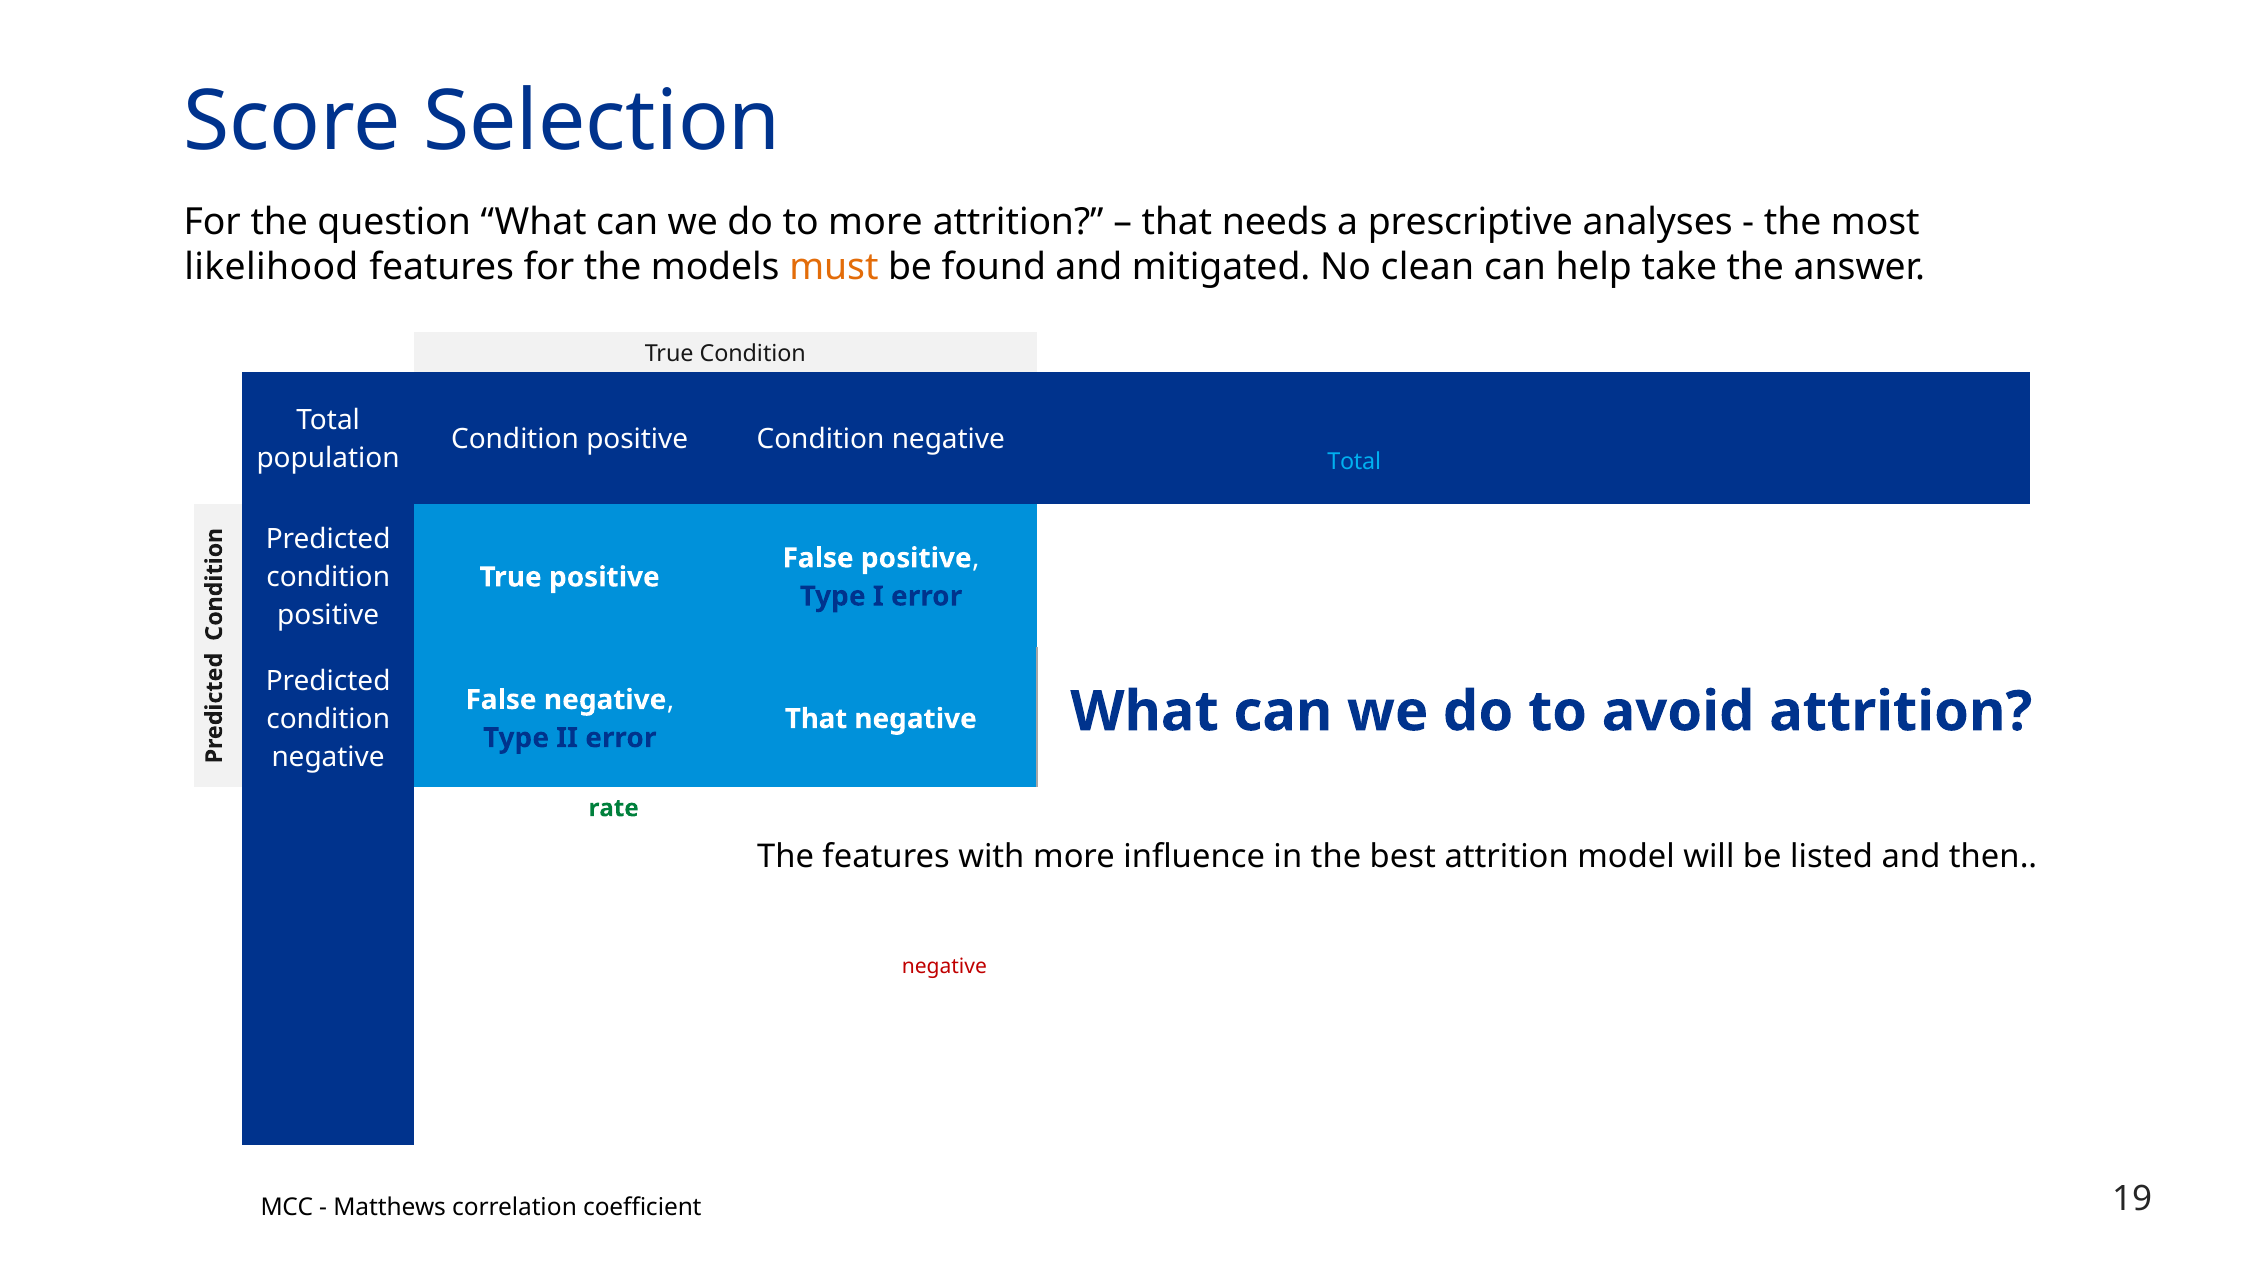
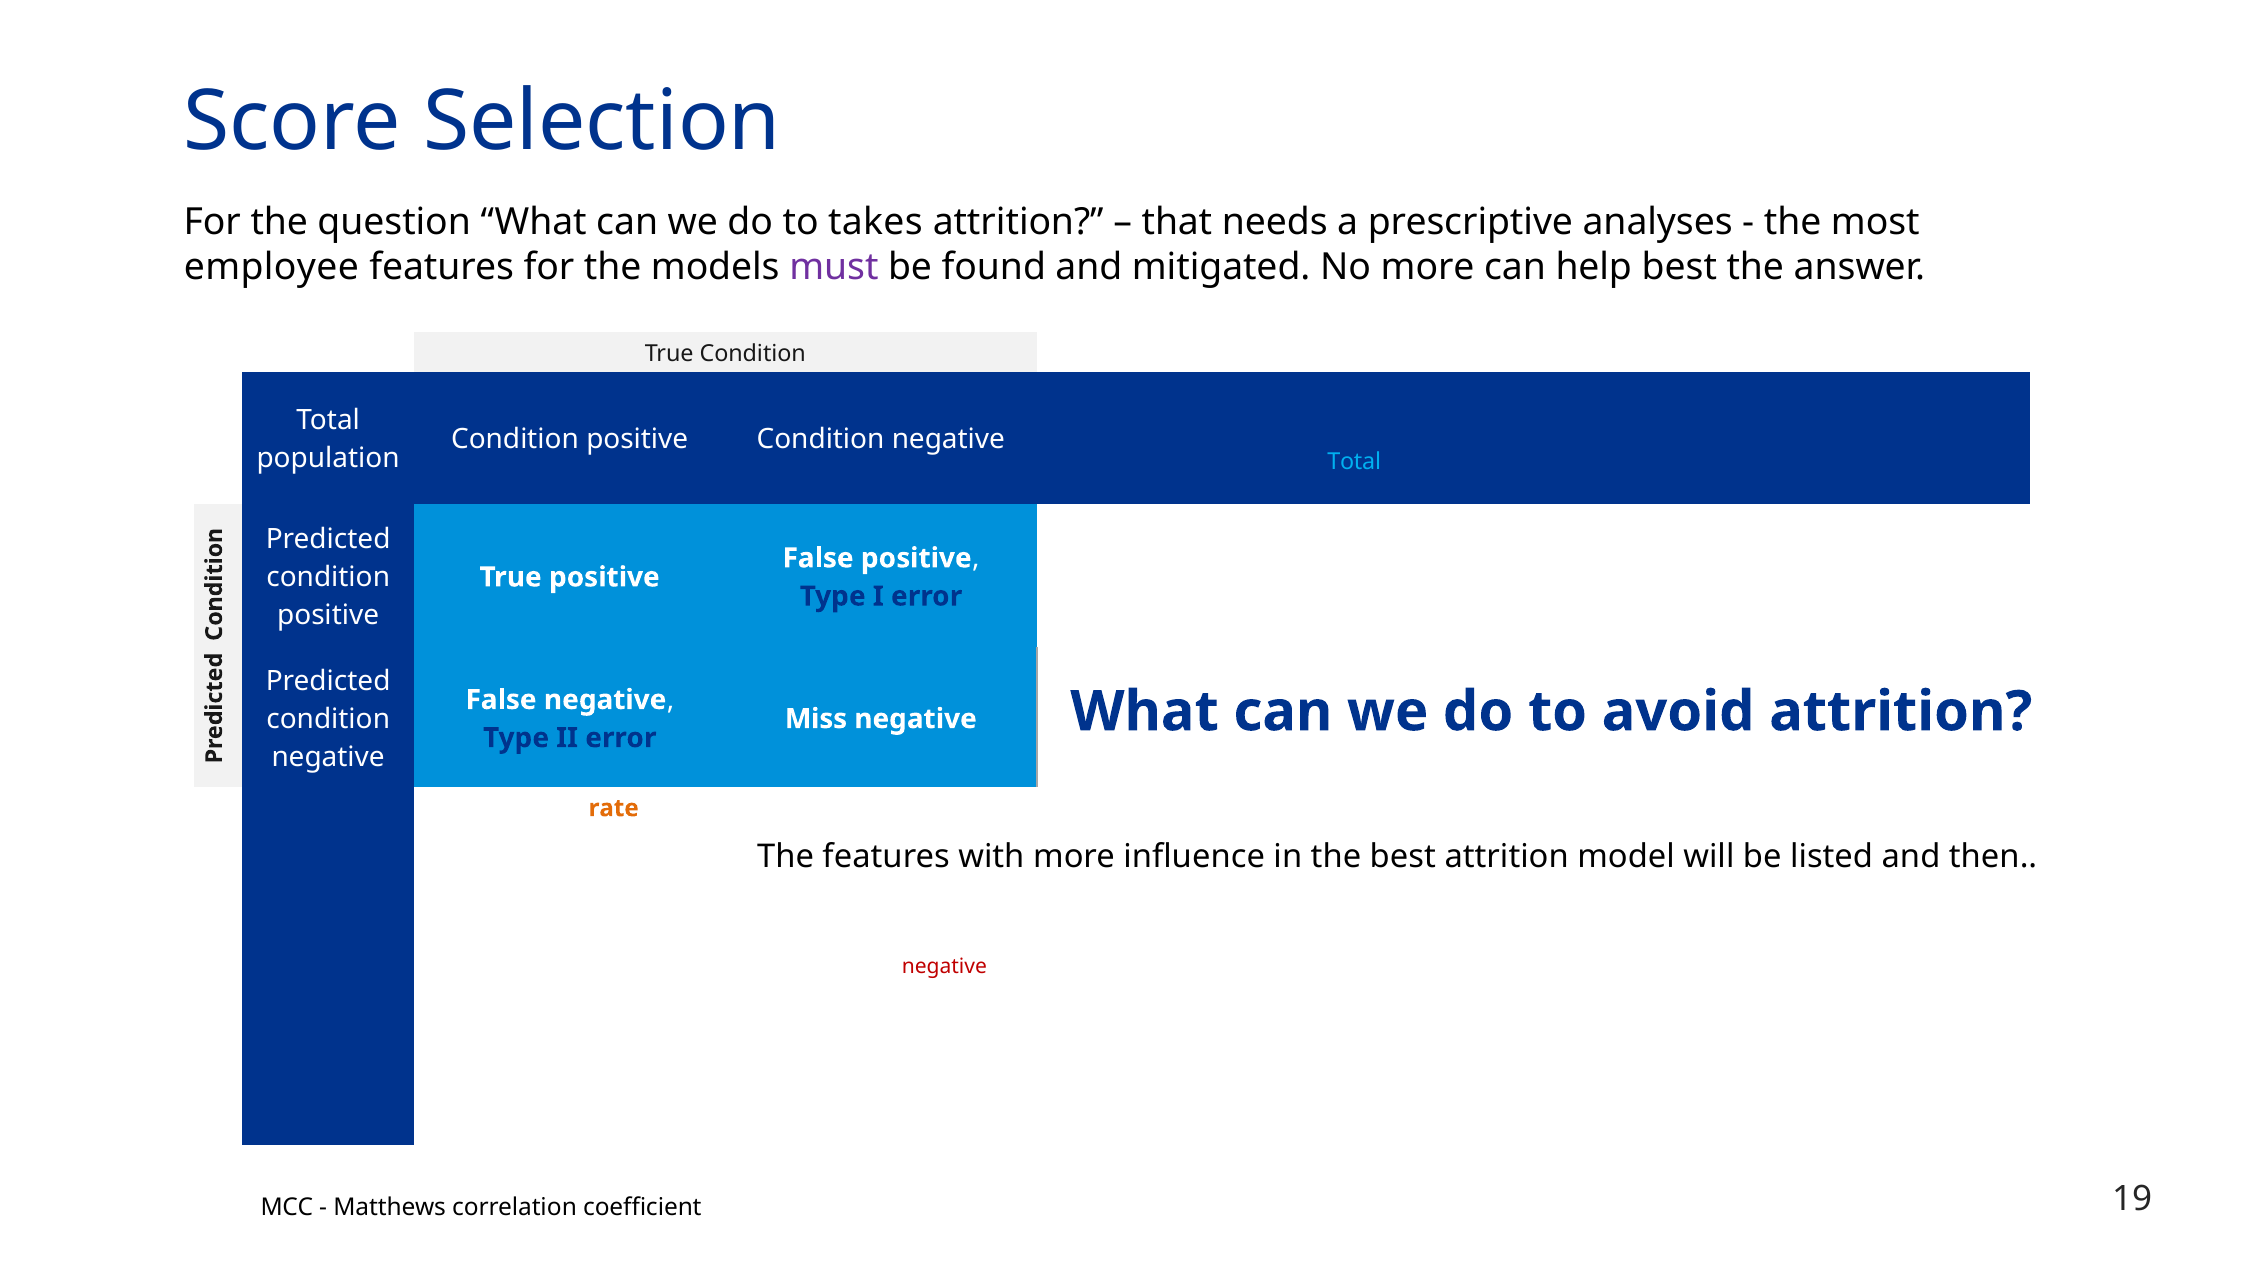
to more: more -> takes
likelihood at (271, 267): likelihood -> employee
must colour: orange -> purple
No clean: clean -> more
help take: take -> best
That at (816, 719): That -> Miss
rate at (614, 808) colour: green -> orange
